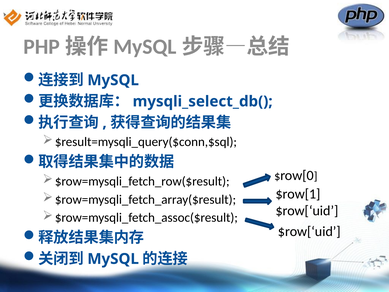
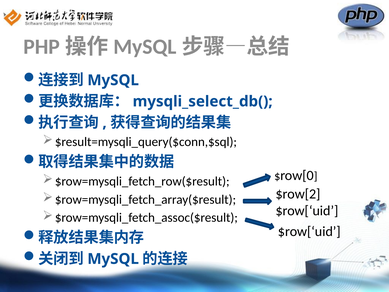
$row[1: $row[1 -> $row[2
